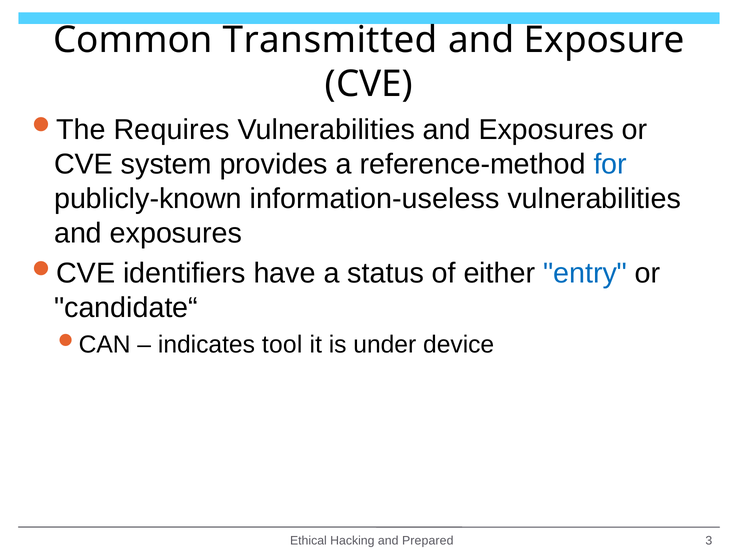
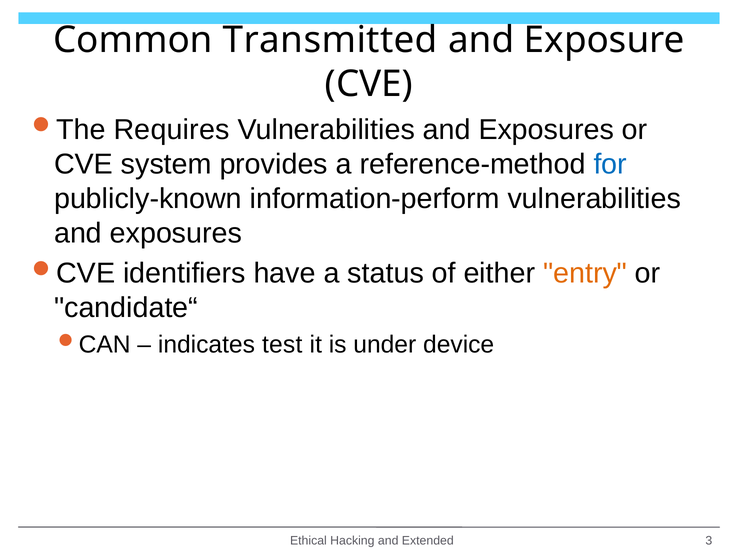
information-useless: information-useless -> information-perform
entry colour: blue -> orange
tool: tool -> test
Prepared: Prepared -> Extended
